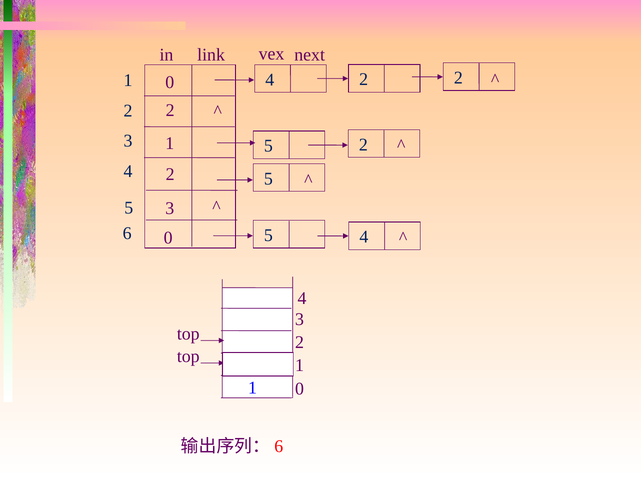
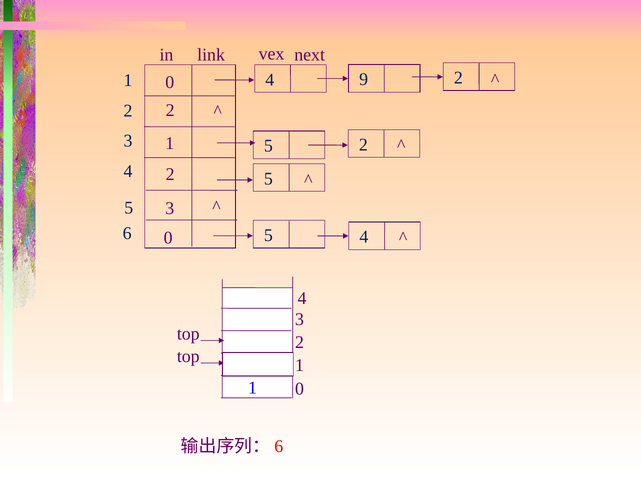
4 2: 2 -> 9
